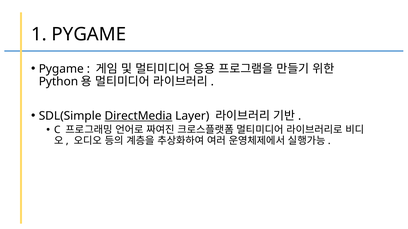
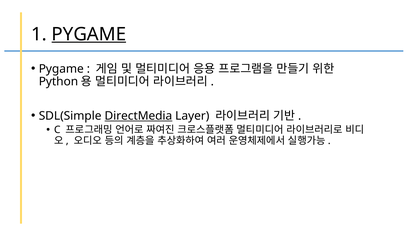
PYGAME at (89, 34) underline: none -> present
